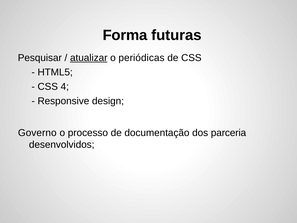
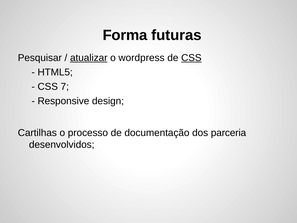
periódicas: periódicas -> wordpress
CSS at (191, 58) underline: none -> present
4: 4 -> 7
Governo: Governo -> Cartilhas
